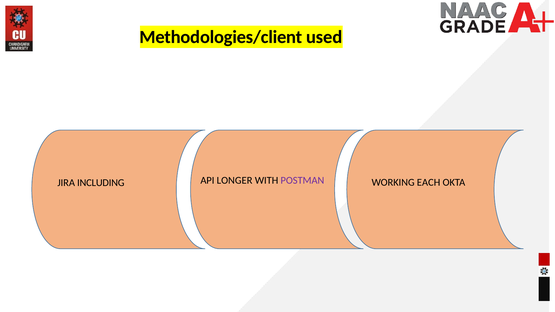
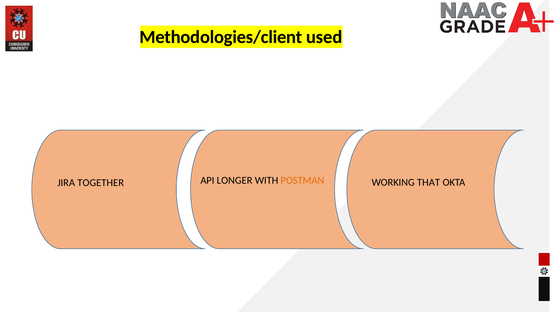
INCLUDING: INCLUDING -> TOGETHER
POSTMAN colour: purple -> orange
EACH: EACH -> THAT
